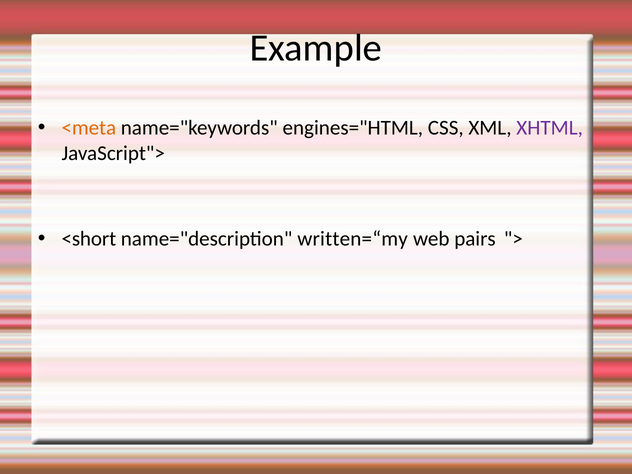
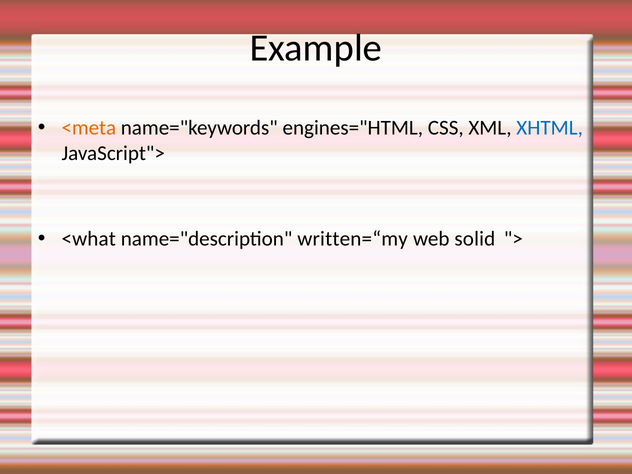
XHTML colour: purple -> blue
<short: <short -> <what
pairs: pairs -> solid
